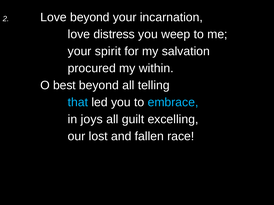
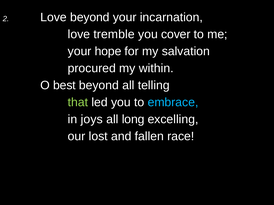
distress: distress -> tremble
weep: weep -> cover
spirit: spirit -> hope
that colour: light blue -> light green
guilt: guilt -> long
